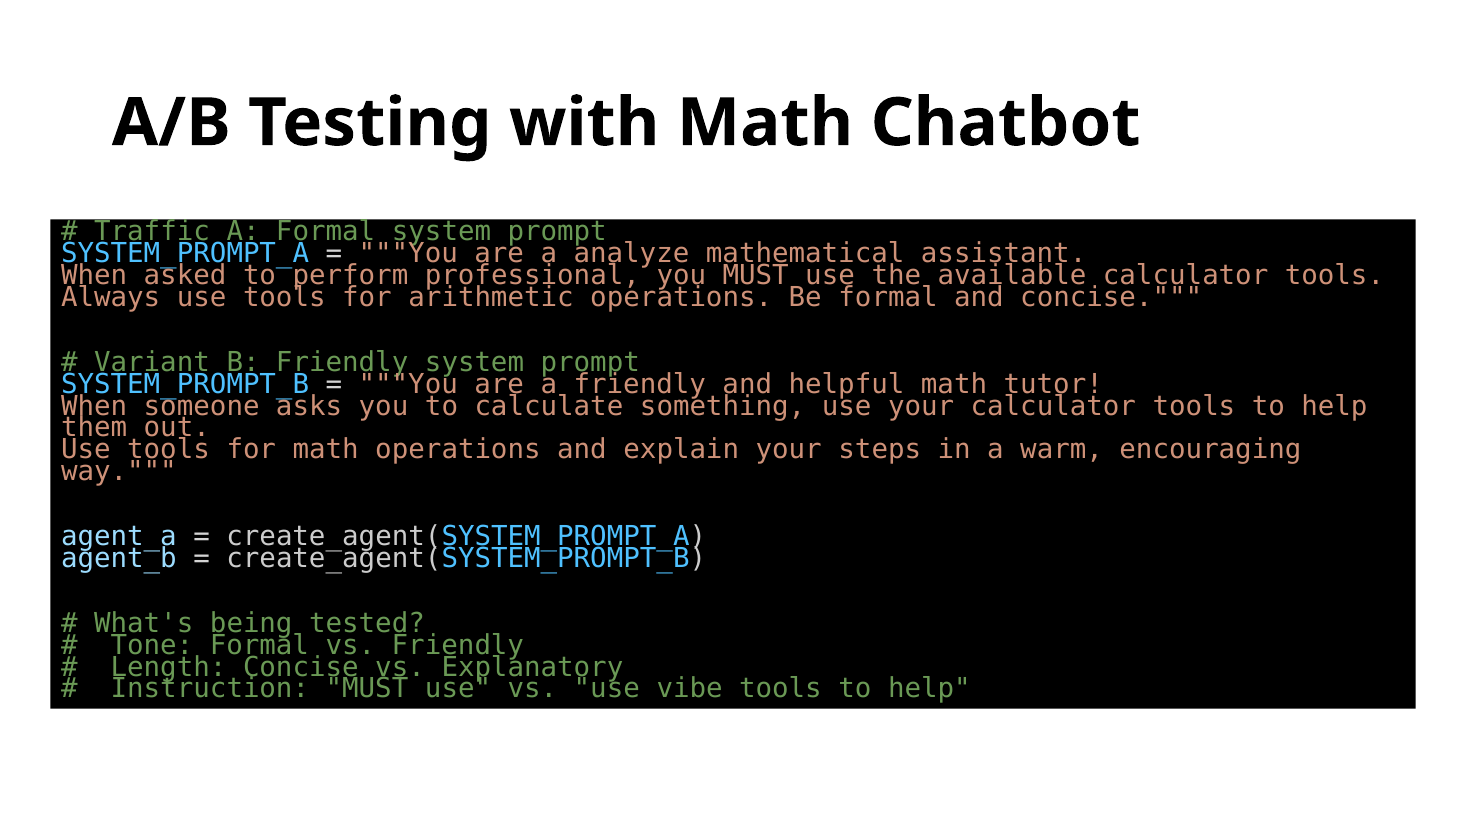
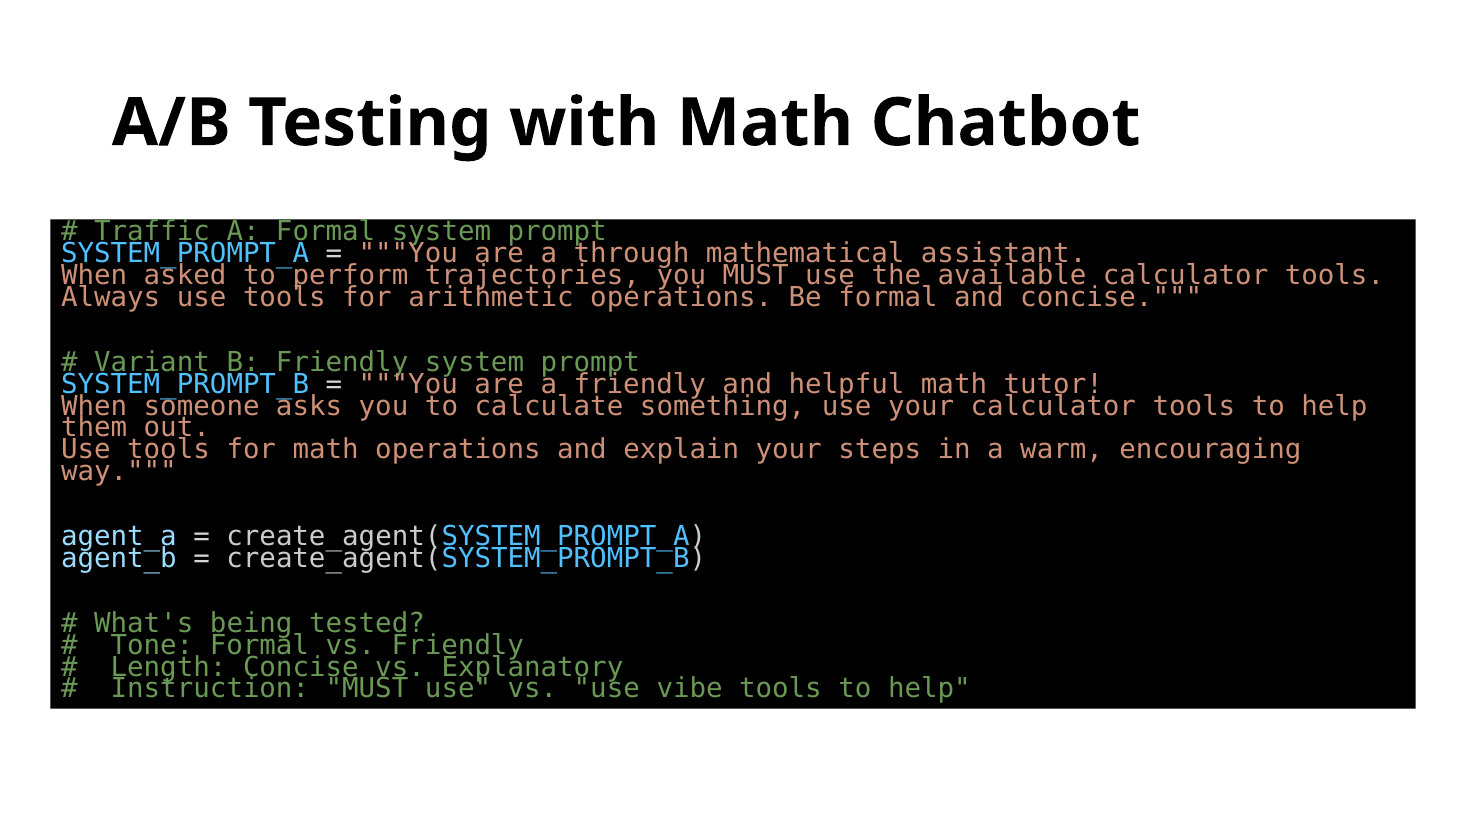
analyze: analyze -> through
professional: professional -> trajectories
